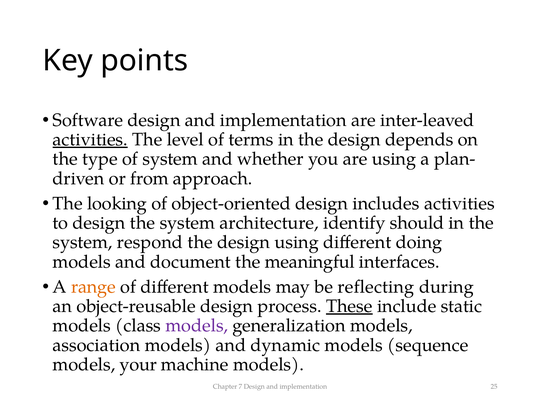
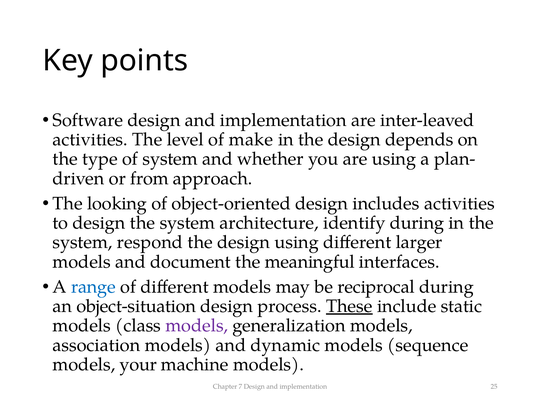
activities at (90, 140) underline: present -> none
terms: terms -> make
identify should: should -> during
doing: doing -> larger
range colour: orange -> blue
reflecting: reflecting -> reciprocal
object-reusable: object-reusable -> object-situation
